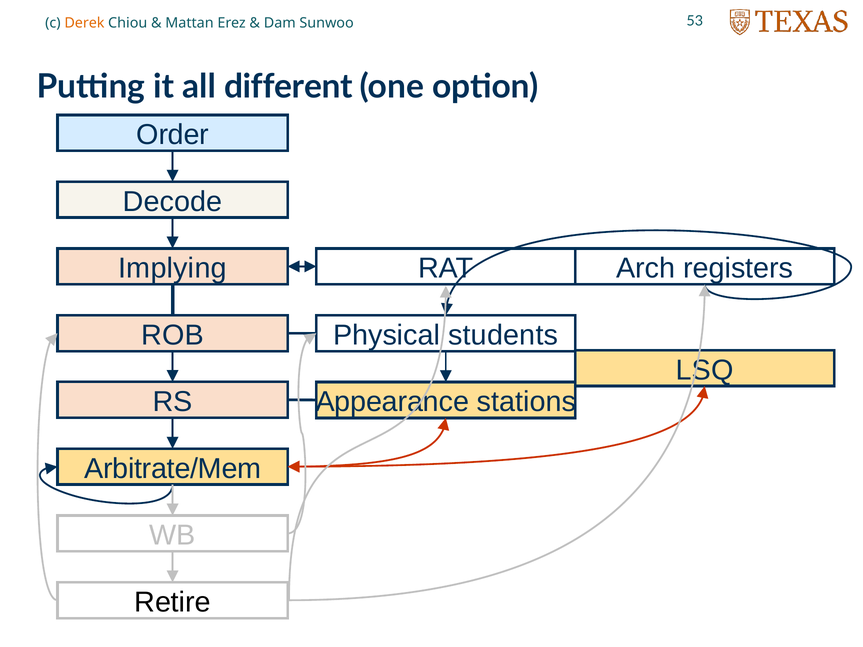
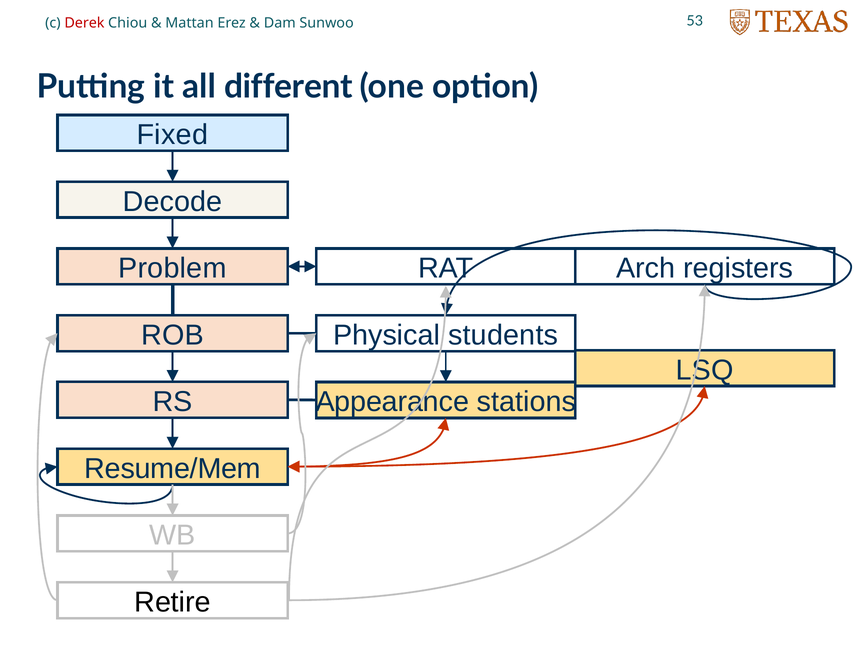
Derek colour: orange -> red
Order: Order -> Fixed
Implying: Implying -> Problem
Arbitrate/Mem: Arbitrate/Mem -> Resume/Mem
